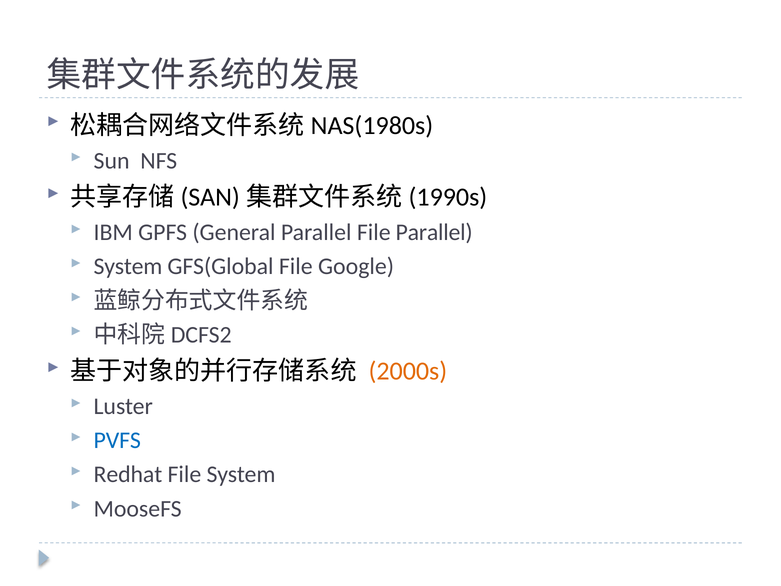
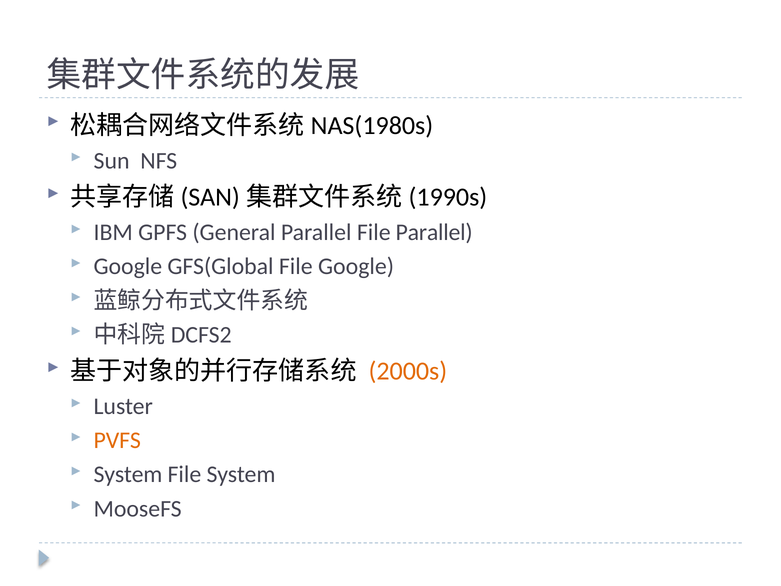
System at (128, 266): System -> Google
PVFS colour: blue -> orange
Redhat at (128, 474): Redhat -> System
